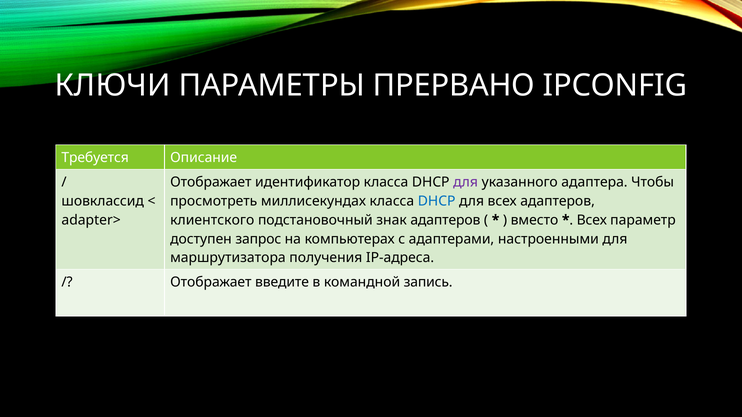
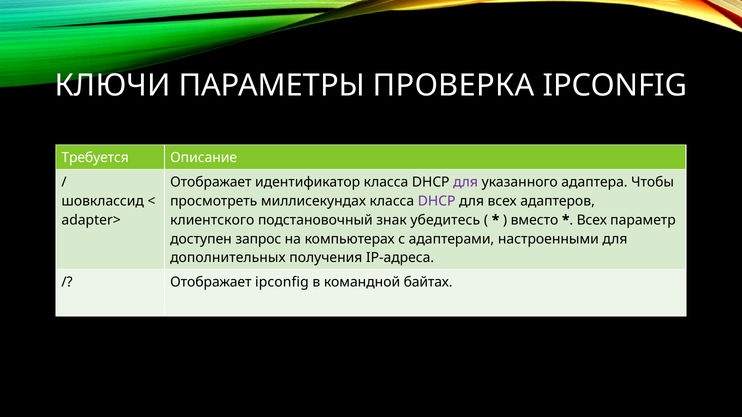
ПРЕРВАНО: ПРЕРВАНО -> ПРОВЕРКА
DHCP at (437, 201) colour: blue -> purple
знак адаптеров: адаптеров -> убедитесь
маршрутизатора: маршрутизатора -> дополнительных
Отображает введите: введите -> ipconfig
запись: запись -> байтах
